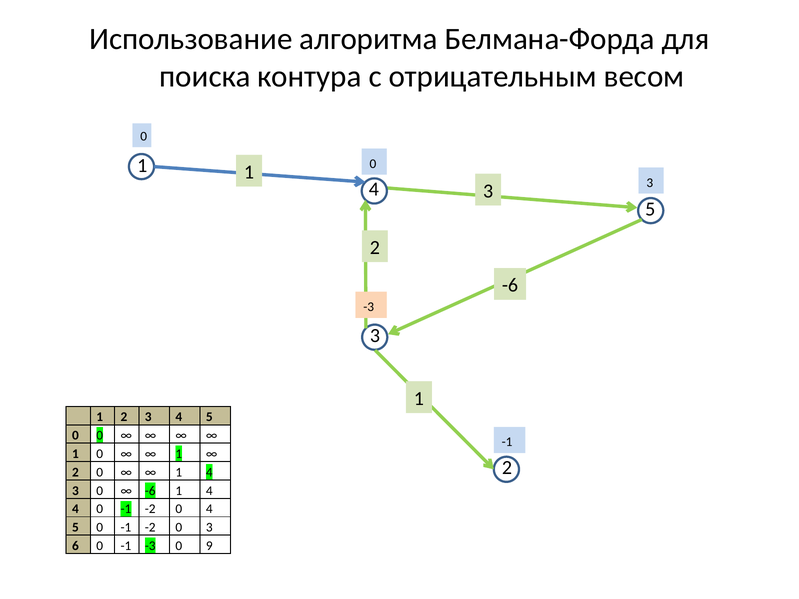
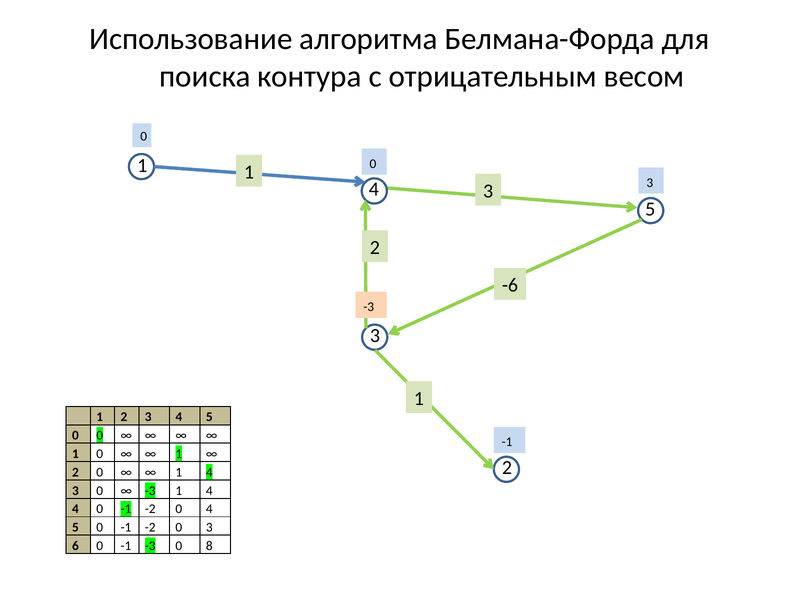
-6 at (150, 491): -6 -> -3
9: 9 -> 8
